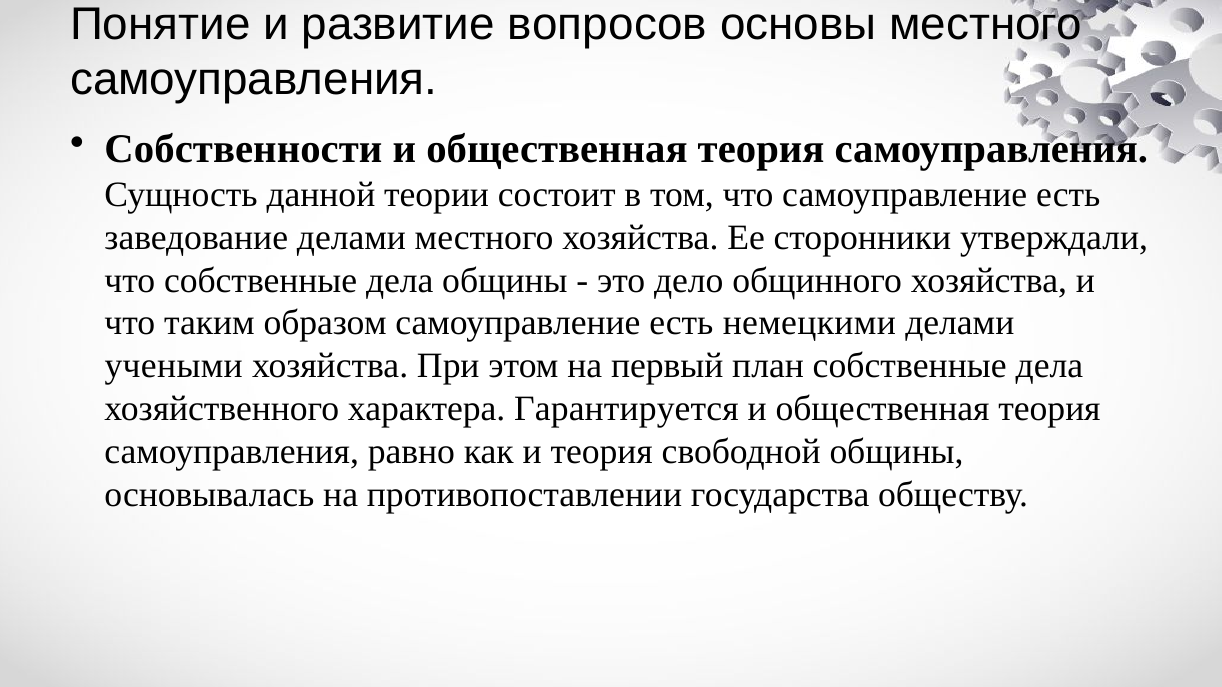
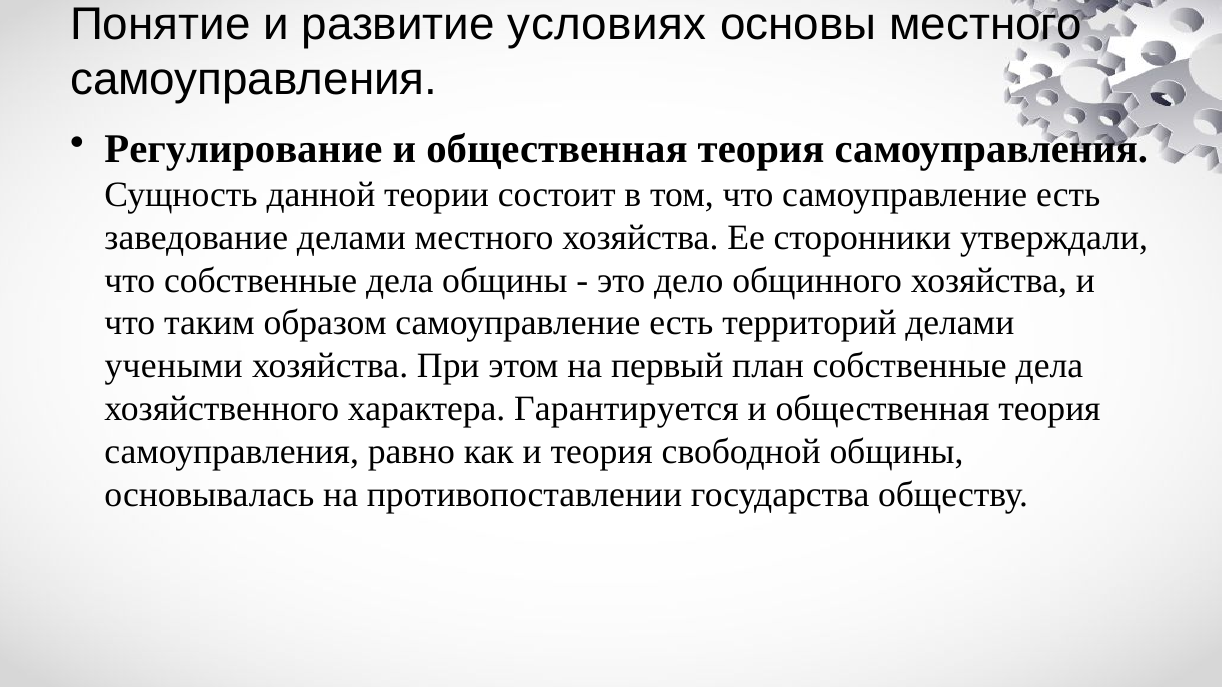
вопросов: вопросов -> условиях
Собственности: Собственности -> Регулирование
немецкими: немецкими -> территорий
